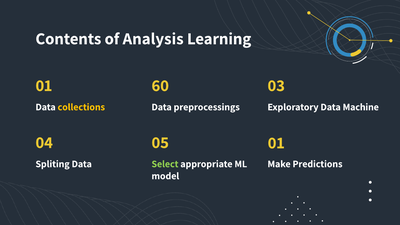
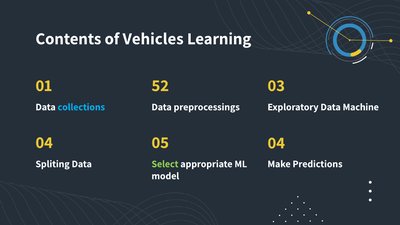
Analysis: Analysis -> Vehicles
60: 60 -> 52
collections colour: yellow -> light blue
05 01: 01 -> 04
